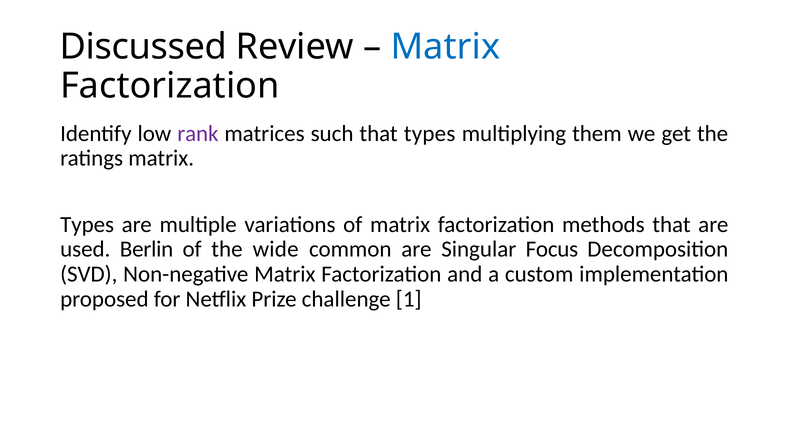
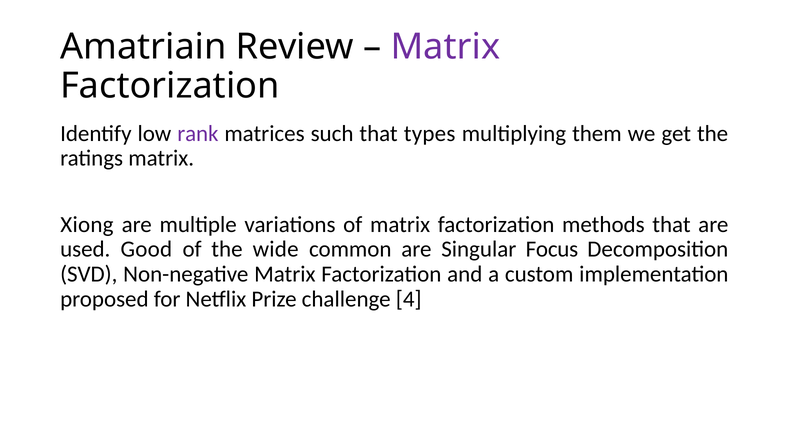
Discussed: Discussed -> Amatriain
Matrix at (445, 47) colour: blue -> purple
Types at (87, 224): Types -> Xiong
Berlin: Berlin -> Good
1: 1 -> 4
